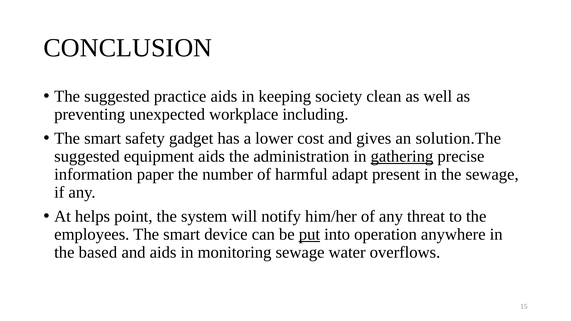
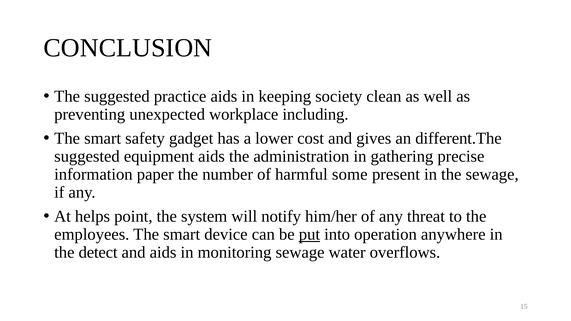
solution.The: solution.The -> different.The
gathering underline: present -> none
adapt: adapt -> some
based: based -> detect
